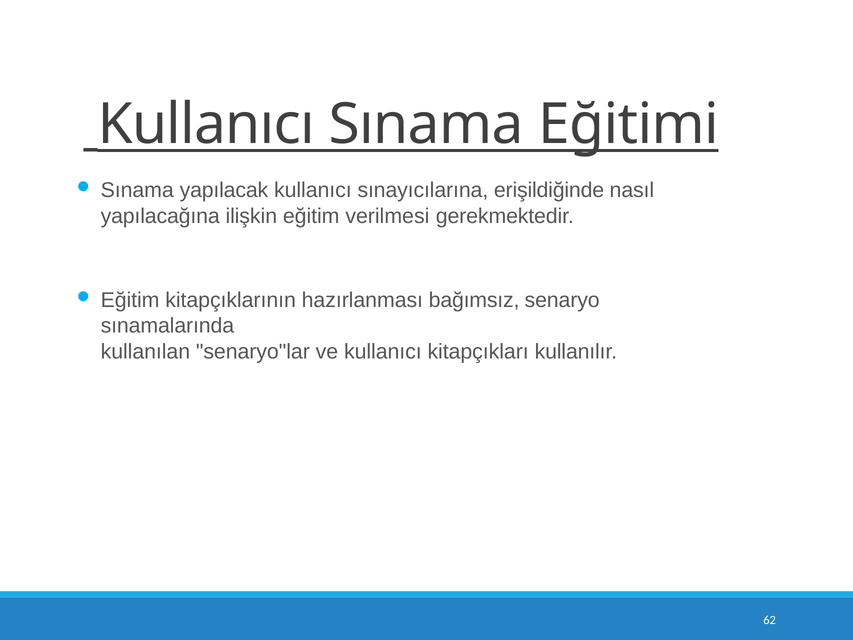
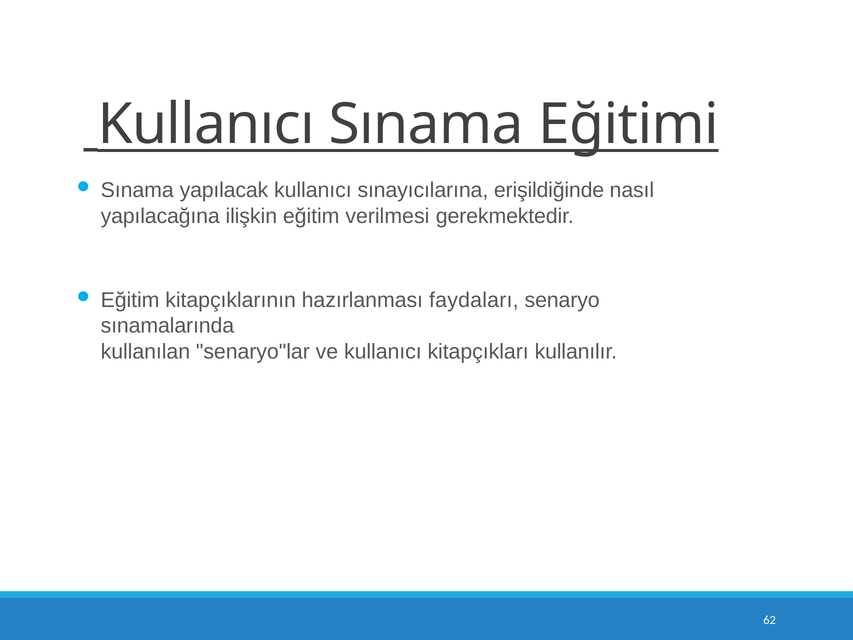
bağımsız: bağımsız -> faydaları
